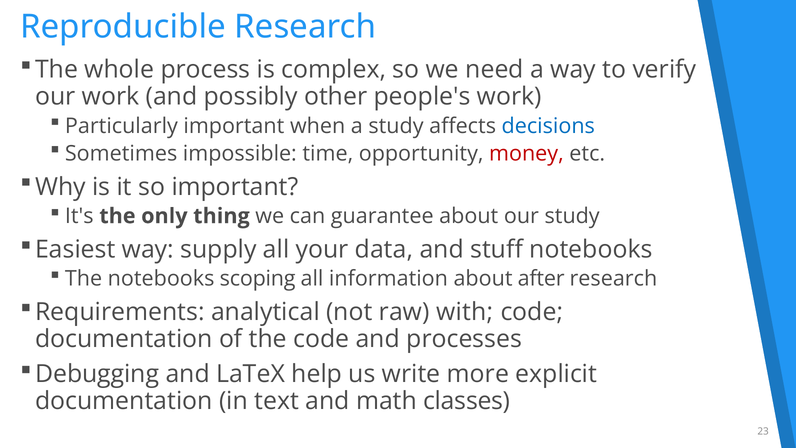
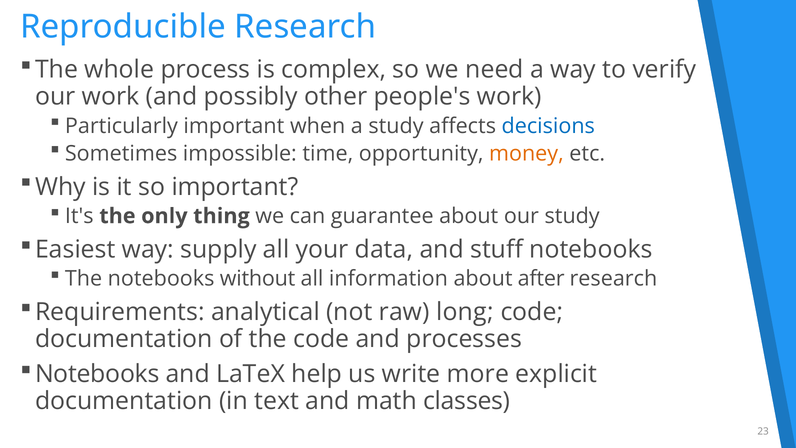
money colour: red -> orange
scoping: scoping -> without
with: with -> long
Debugging at (97, 374): Debugging -> Notebooks
